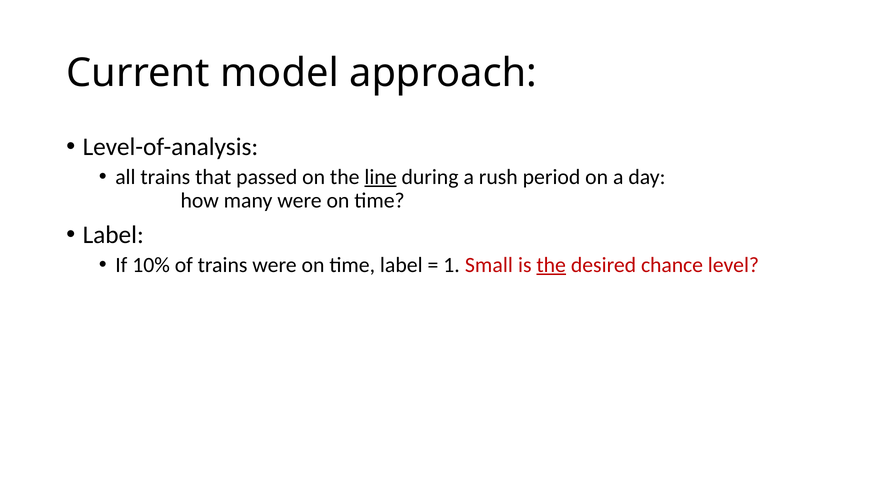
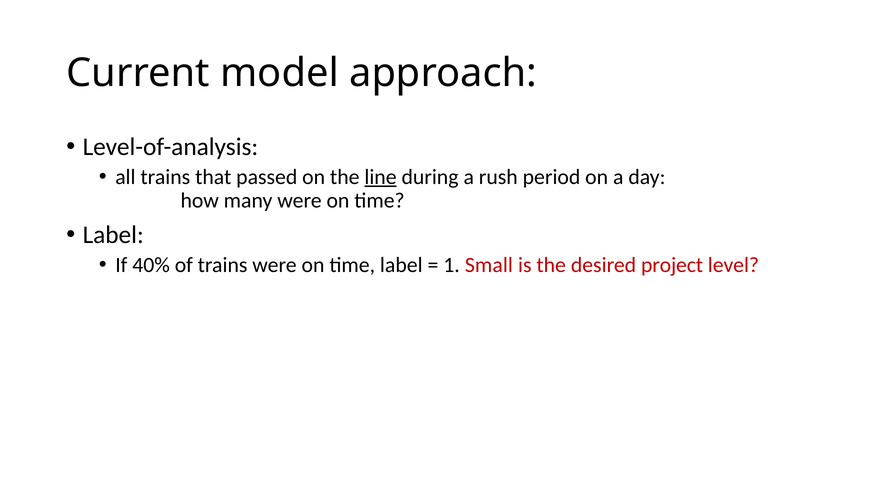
10%: 10% -> 40%
the at (551, 265) underline: present -> none
chance: chance -> project
